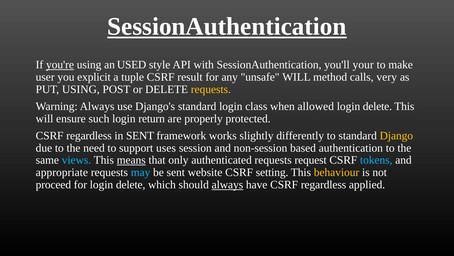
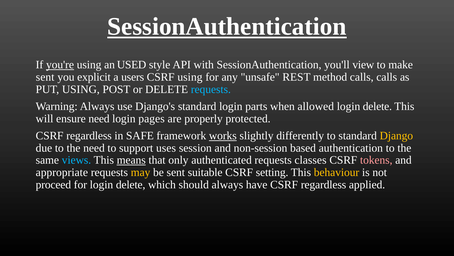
your: your -> view
user at (45, 77): user -> sent
tuple: tuple -> users
CSRF result: result -> using
unsafe WILL: WILL -> REST
calls very: very -> calls
requests at (211, 89) colour: yellow -> light blue
class: class -> parts
ensure such: such -> need
return: return -> pages
in SENT: SENT -> SAFE
works underline: none -> present
request: request -> classes
tokens colour: light blue -> pink
may colour: light blue -> yellow
website: website -> suitable
always at (227, 184) underline: present -> none
